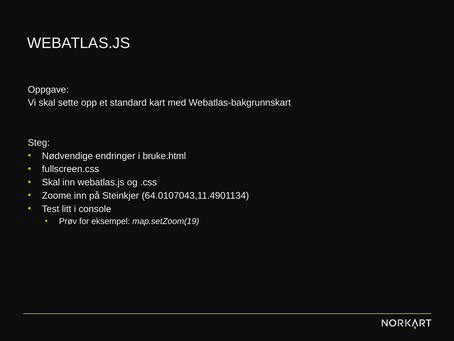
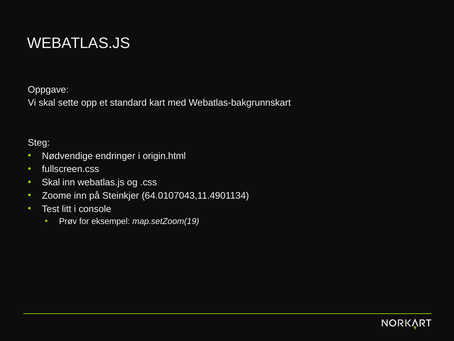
bruke.html: bruke.html -> origin.html
